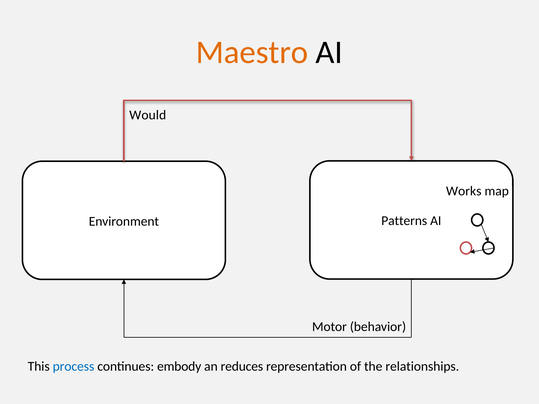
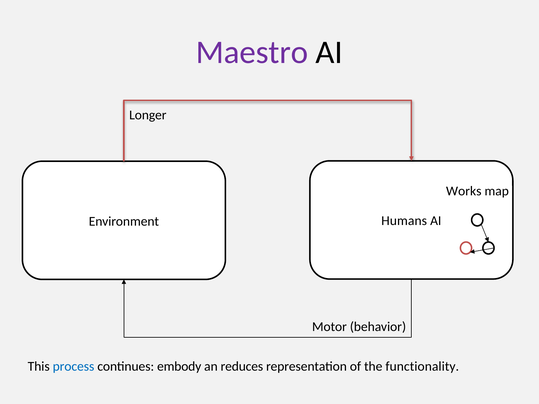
Maestro colour: orange -> purple
Would: Would -> Longer
Patterns: Patterns -> Humans
relationships: relationships -> functionality
